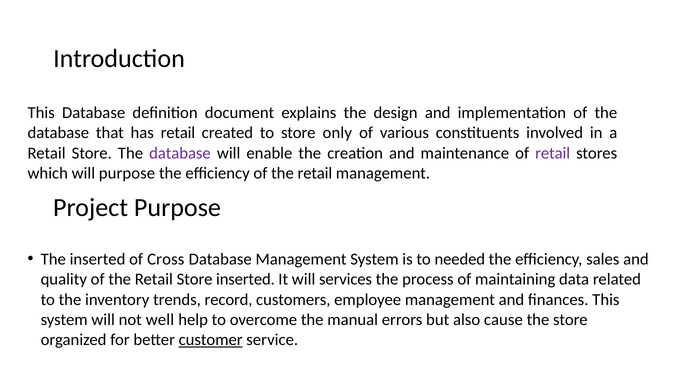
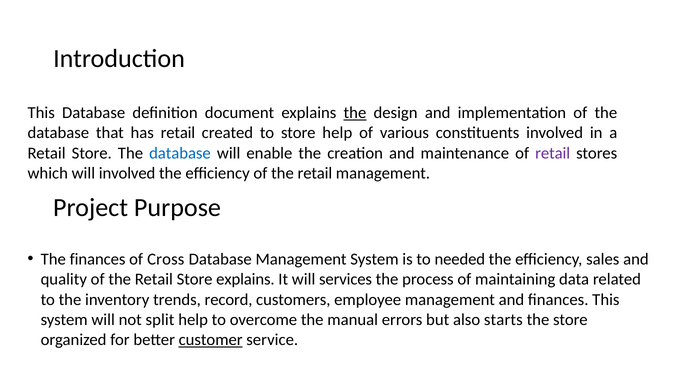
the at (355, 113) underline: none -> present
store only: only -> help
database at (180, 153) colour: purple -> blue
will purpose: purpose -> involved
The inserted: inserted -> finances
Store inserted: inserted -> explains
well: well -> split
cause: cause -> starts
